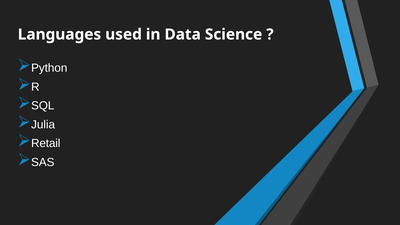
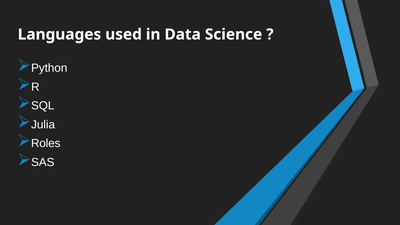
Retail: Retail -> Roles
